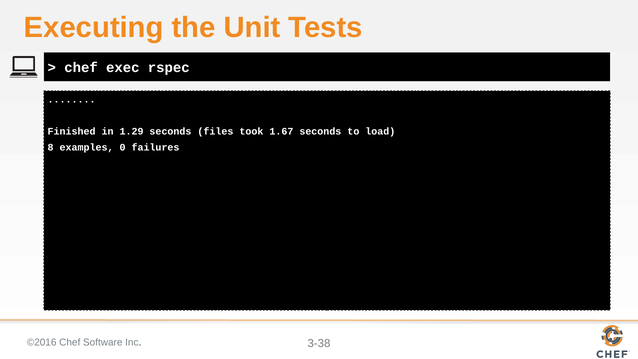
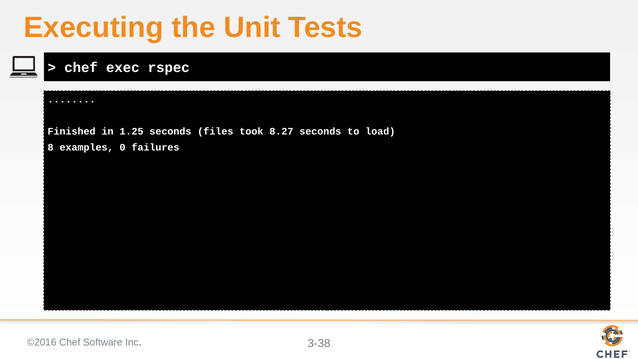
1.29: 1.29 -> 1.25
1.67: 1.67 -> 8.27
